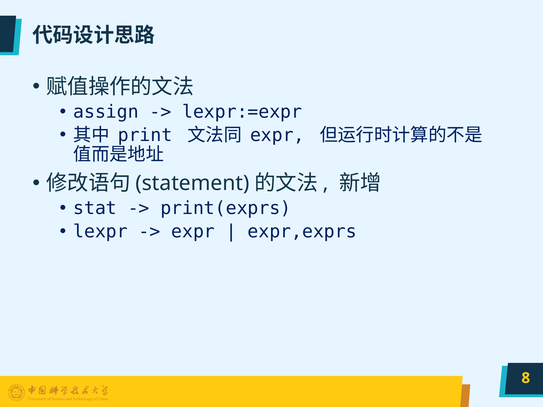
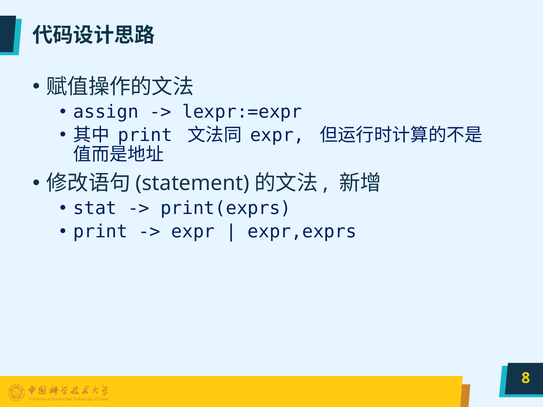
lexpr at (101, 232): lexpr -> print
